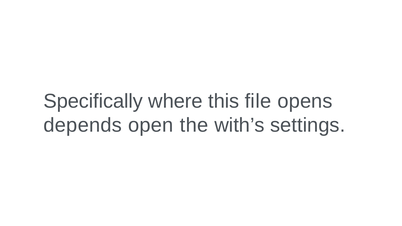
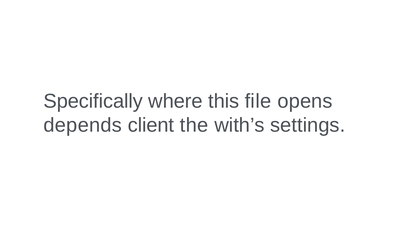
open: open -> client
